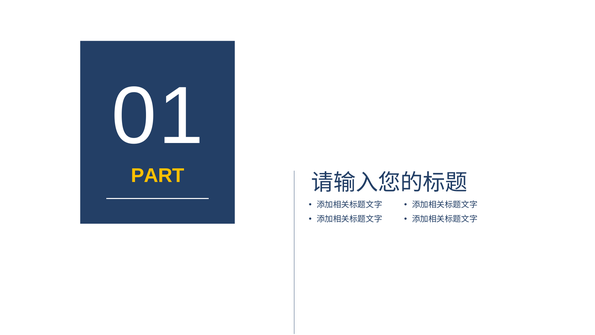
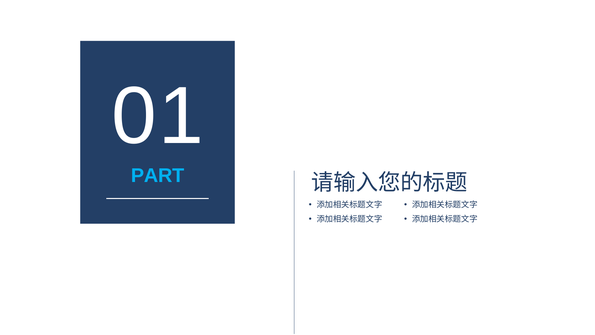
PART colour: yellow -> light blue
